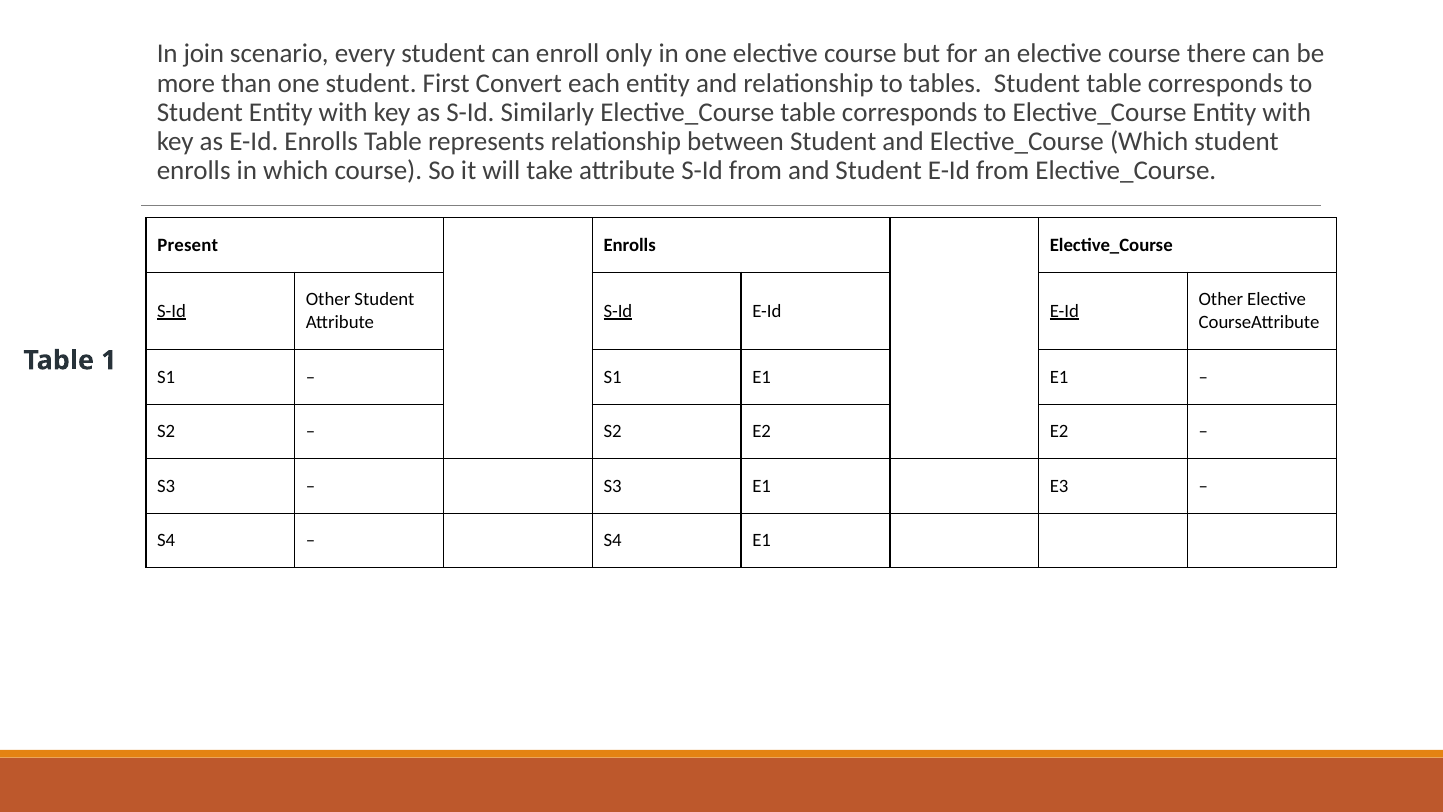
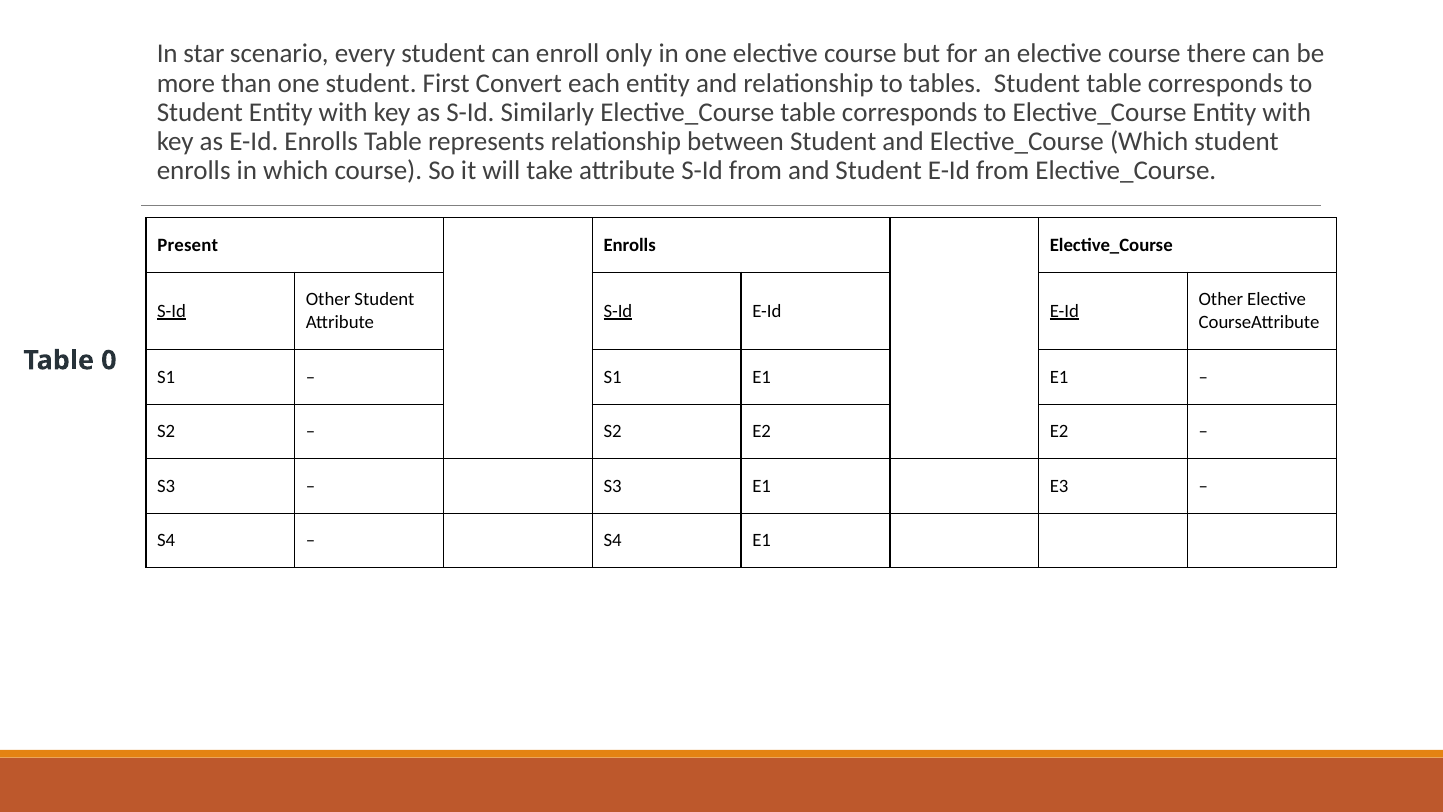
join: join -> star
1: 1 -> 0
